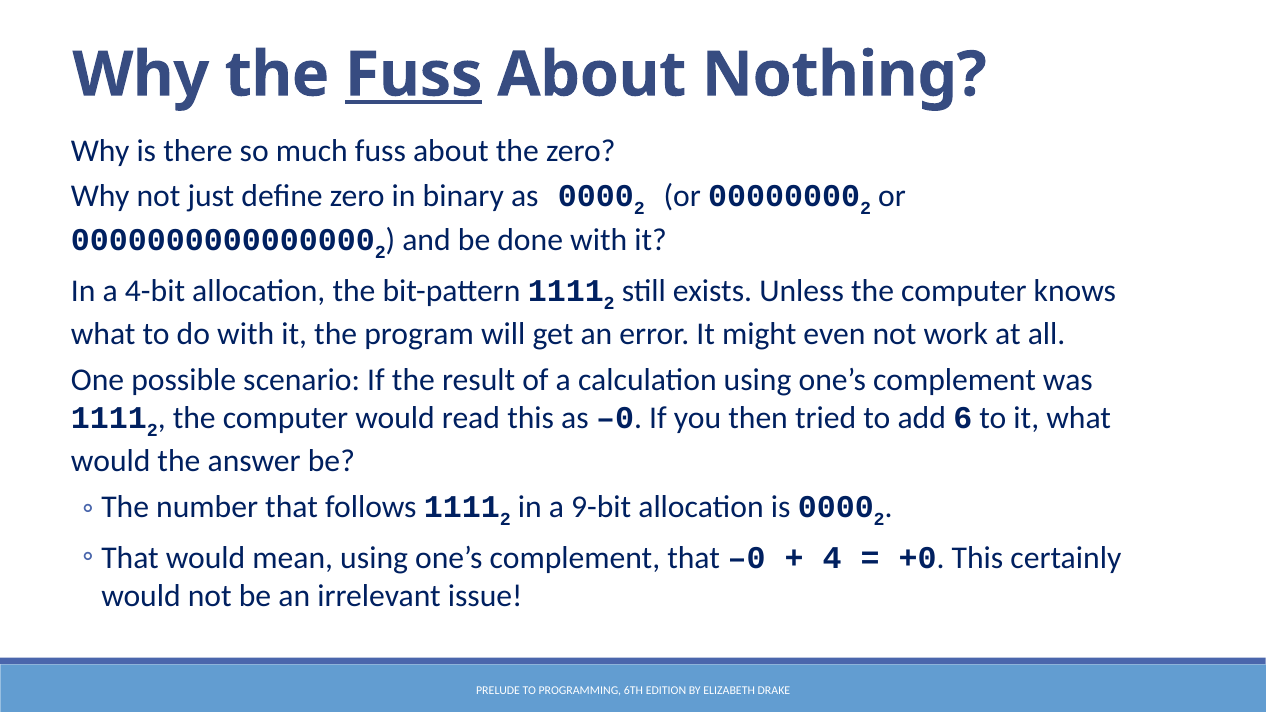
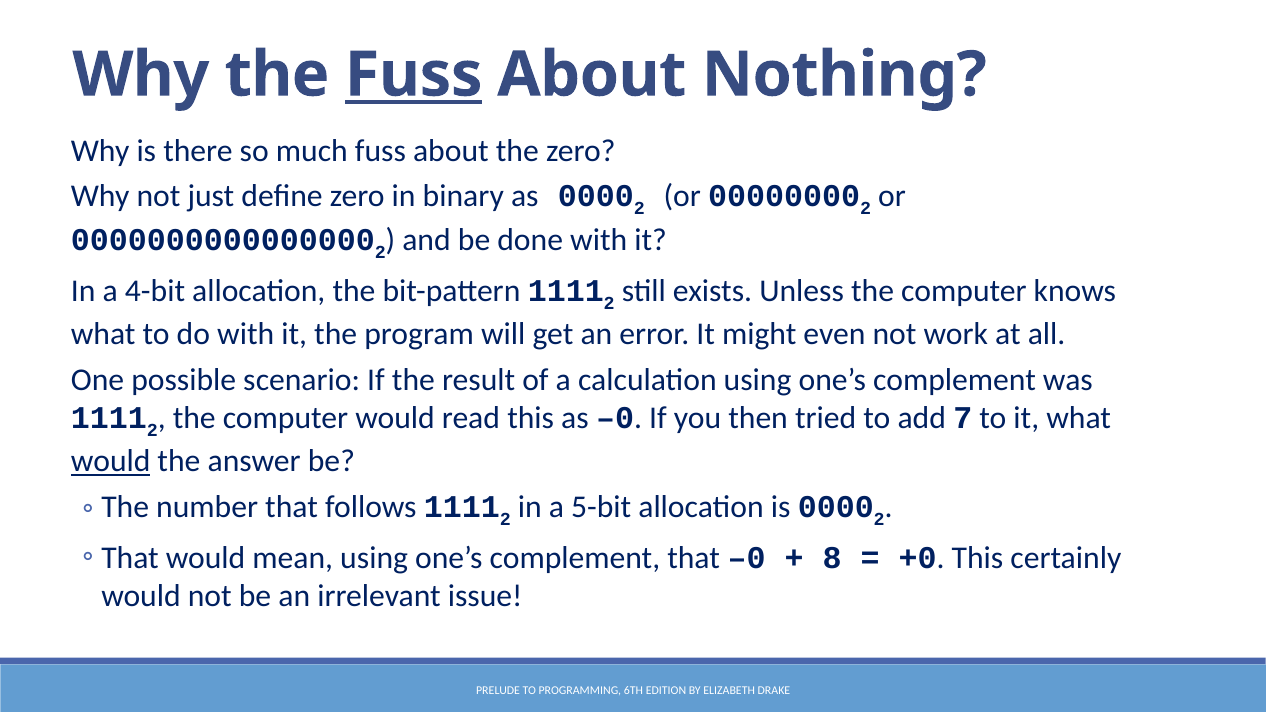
6: 6 -> 7
would at (111, 461) underline: none -> present
9-bit: 9-bit -> 5-bit
4: 4 -> 8
